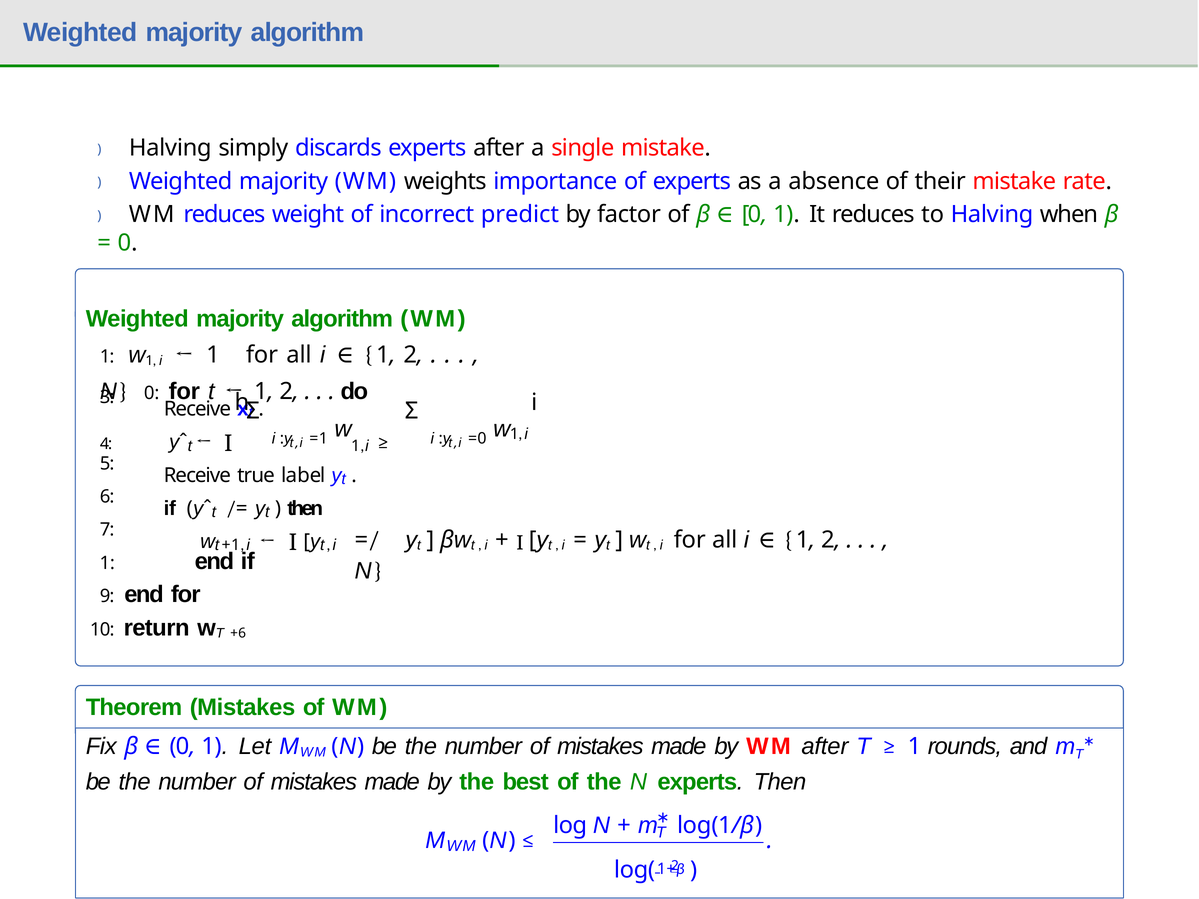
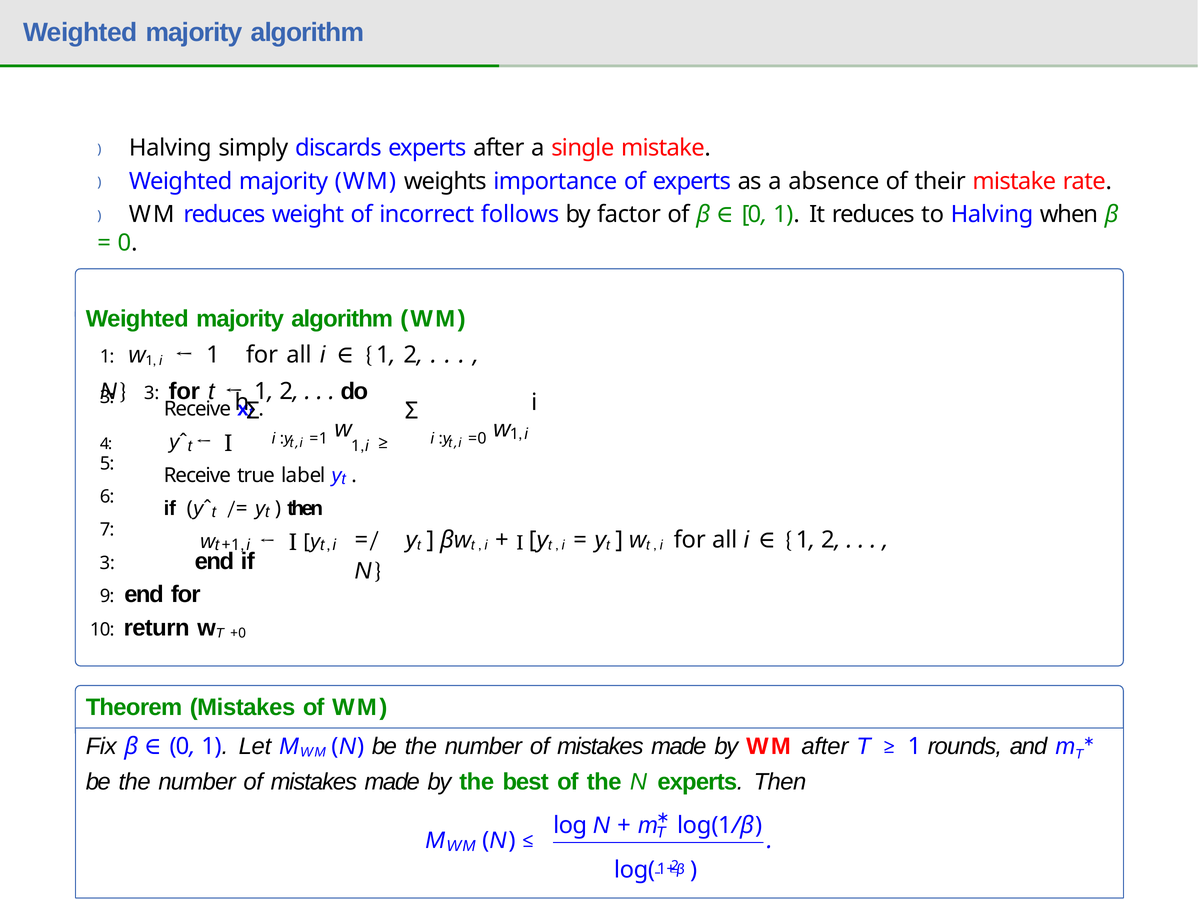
predict: predict -> follows
0 at (152, 393): 0 -> 3
1 at (107, 563): 1 -> 3
+6: +6 -> +0
